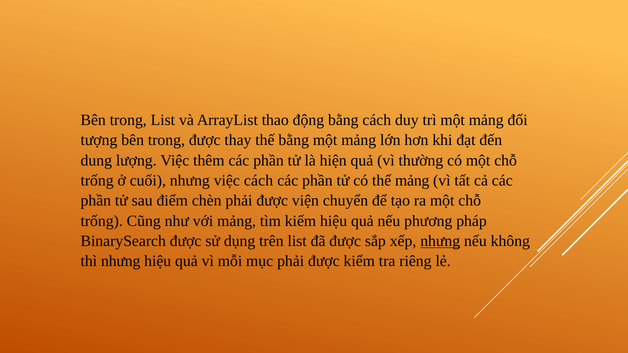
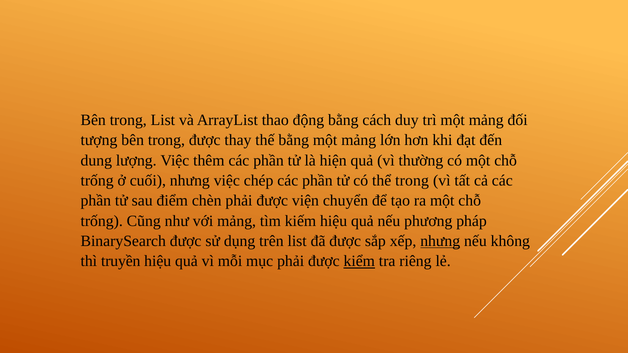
việc cách: cách -> chép
thể mảng: mảng -> trong
thì nhưng: nhưng -> truyền
kiểm underline: none -> present
